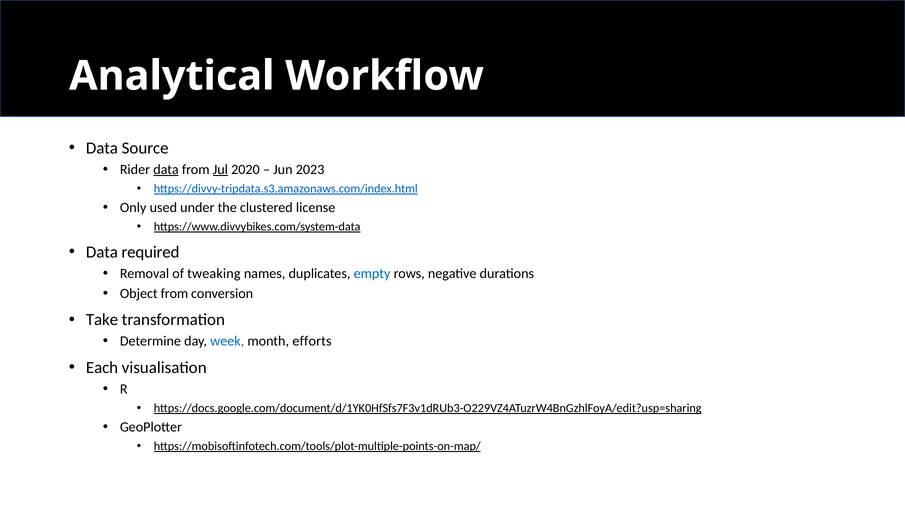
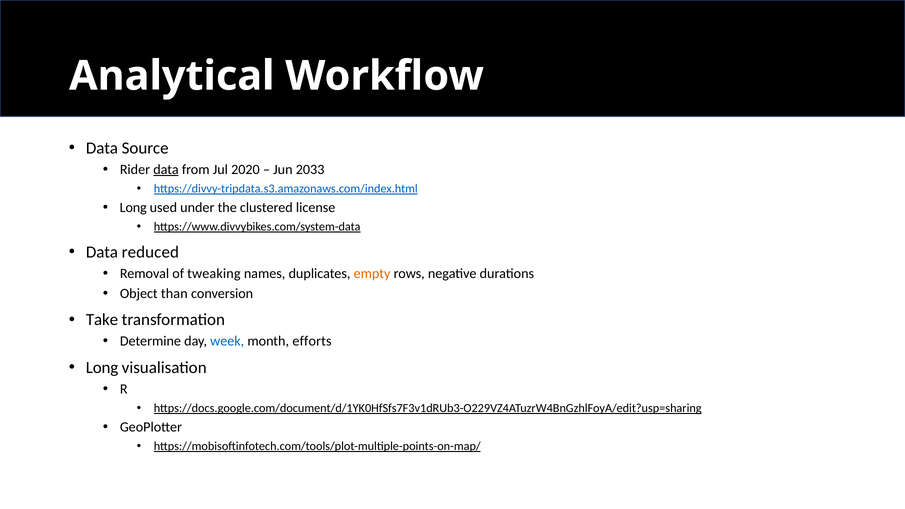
Jul underline: present -> none
2023: 2023 -> 2033
Only at (133, 208): Only -> Long
required: required -> reduced
empty colour: blue -> orange
Object from: from -> than
Each at (102, 367): Each -> Long
